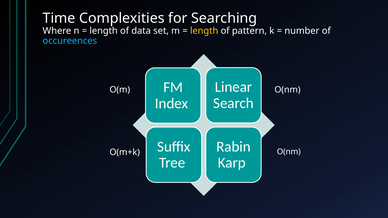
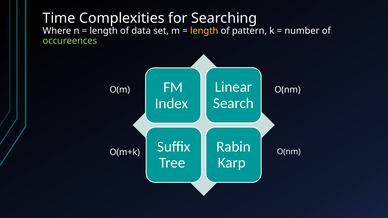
occureences colour: light blue -> light green
